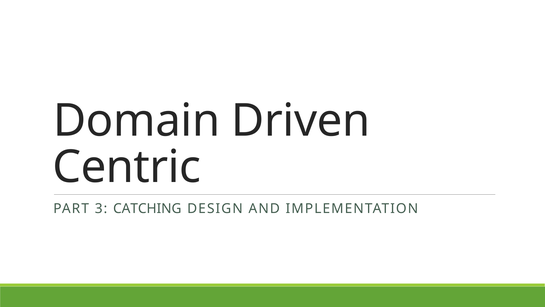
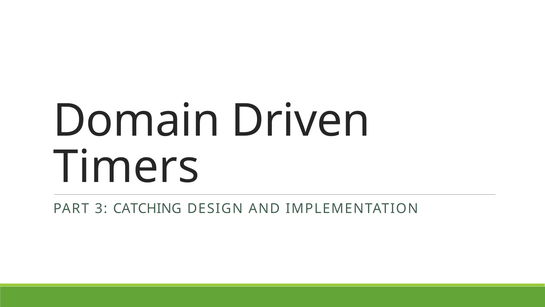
Centric: Centric -> Timers
